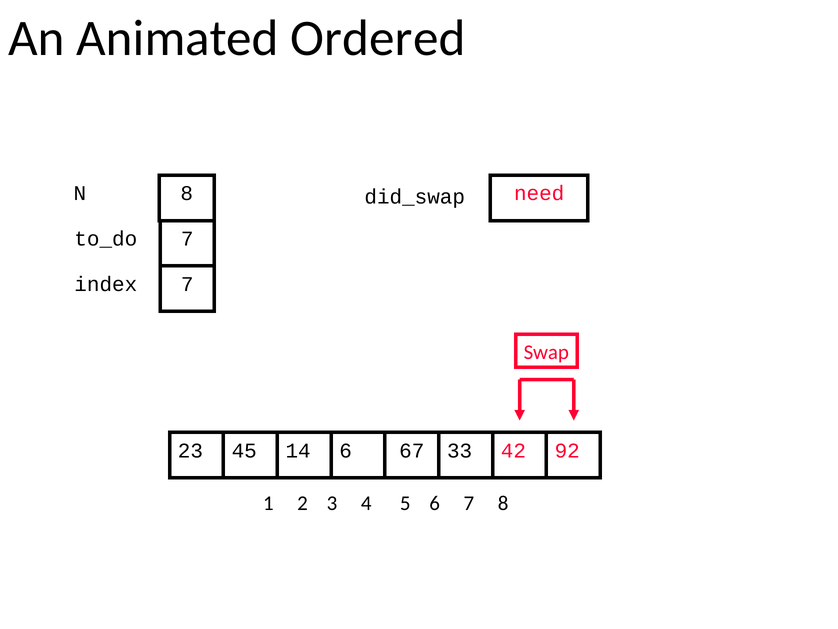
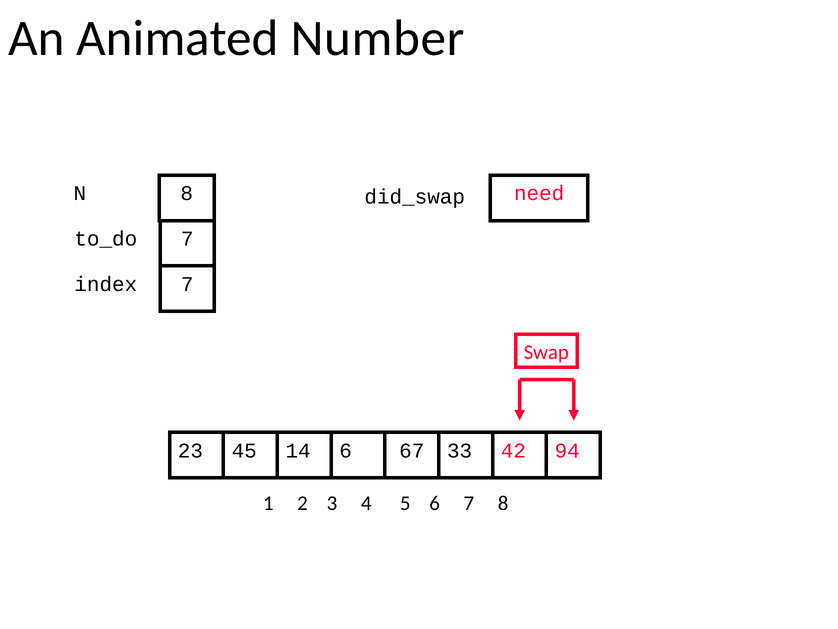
Ordered: Ordered -> Number
92: 92 -> 94
